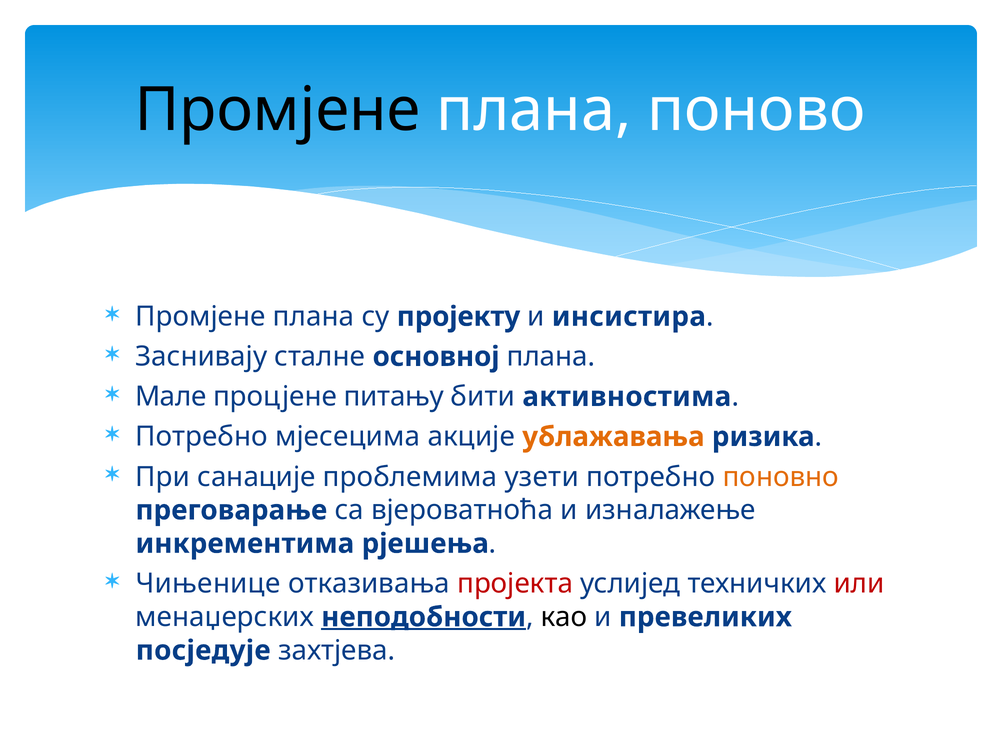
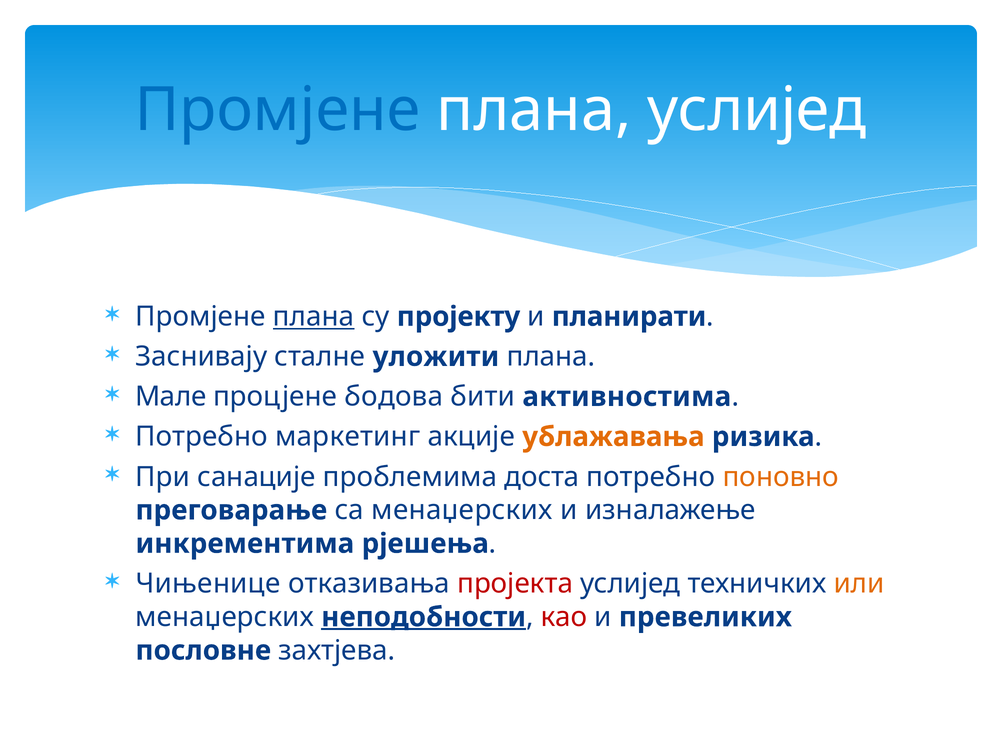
Промјене at (278, 110) colour: black -> blue
плана поново: поново -> услијед
плана at (314, 317) underline: none -> present
инсистира: инсистира -> планирати
основној: основној -> уложити
питању: питању -> бодова
мјесецима: мјесецима -> маркетинг
узети: узети -> доста
са вјероватноћа: вјероватноћа -> менаџерских
или colour: red -> orange
као colour: black -> red
посједује: посједује -> пословне
